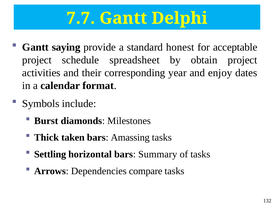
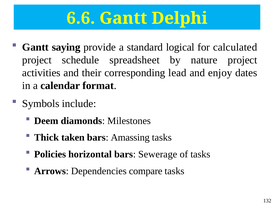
7.7: 7.7 -> 6.6
honest: honest -> logical
acceptable: acceptable -> calculated
obtain: obtain -> nature
year: year -> lead
Burst: Burst -> Deem
Settling: Settling -> Policies
Summary: Summary -> Sewerage
